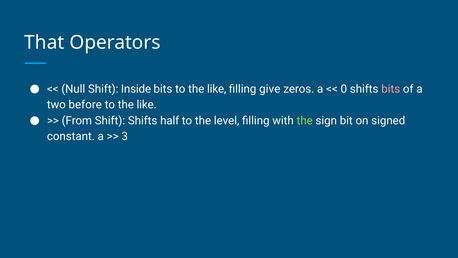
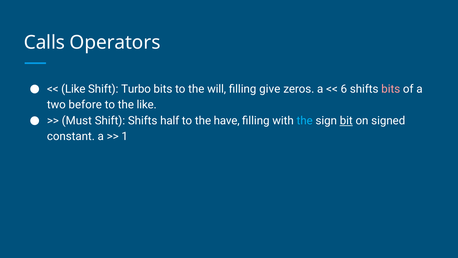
That: That -> Calls
Null at (73, 89): Null -> Like
Inside: Inside -> Turbo
bits to the like: like -> will
0: 0 -> 6
From: From -> Must
level: level -> have
the at (305, 121) colour: light green -> light blue
bit underline: none -> present
3: 3 -> 1
